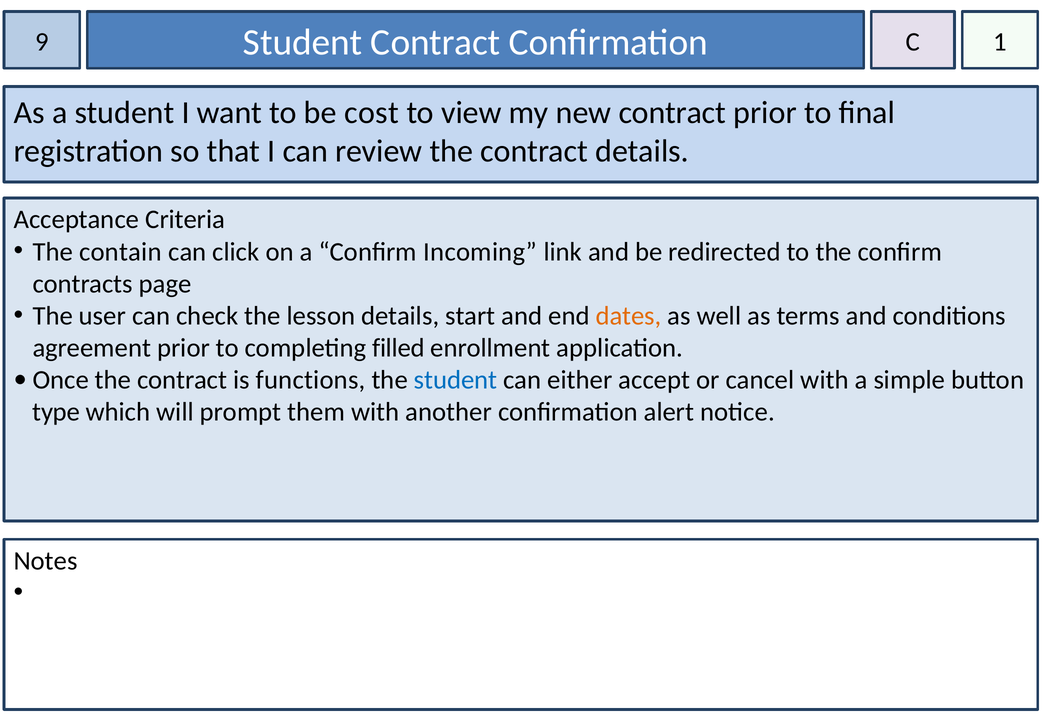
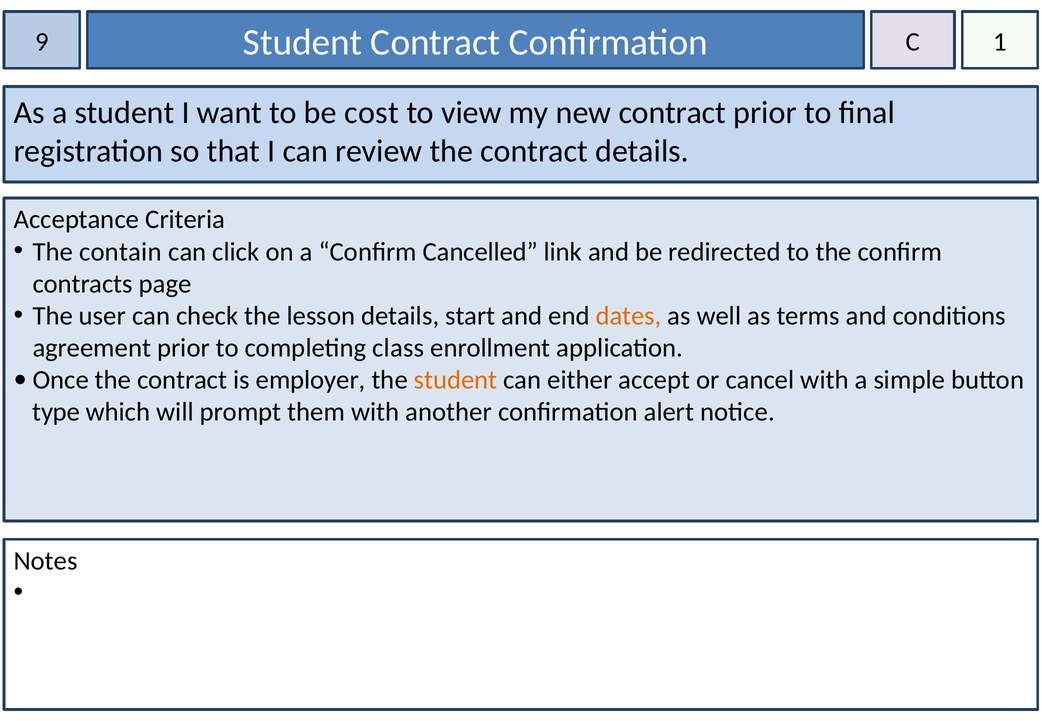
Incoming: Incoming -> Cancelled
filled: filled -> class
functions: functions -> employer
student at (456, 380) colour: blue -> orange
